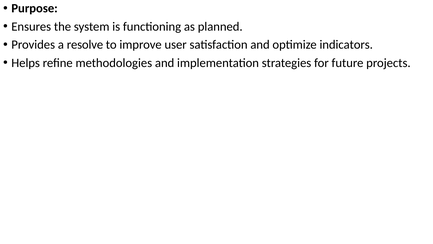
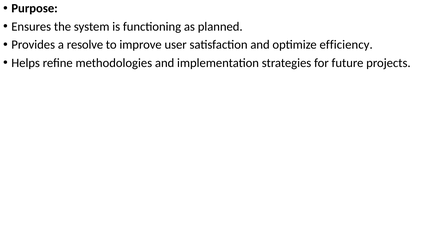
indicators: indicators -> efficiency
